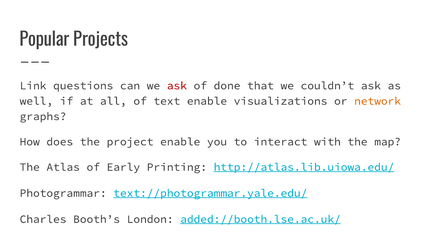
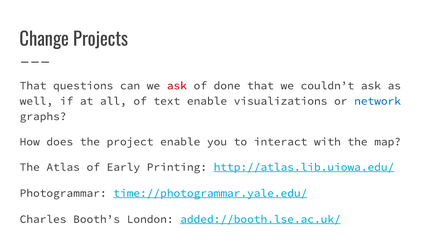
Popular: Popular -> Change
Link at (33, 86): Link -> That
network colour: orange -> blue
text://photogrammar.yale.edu/: text://photogrammar.yale.edu/ -> time://photogrammar.yale.edu/
